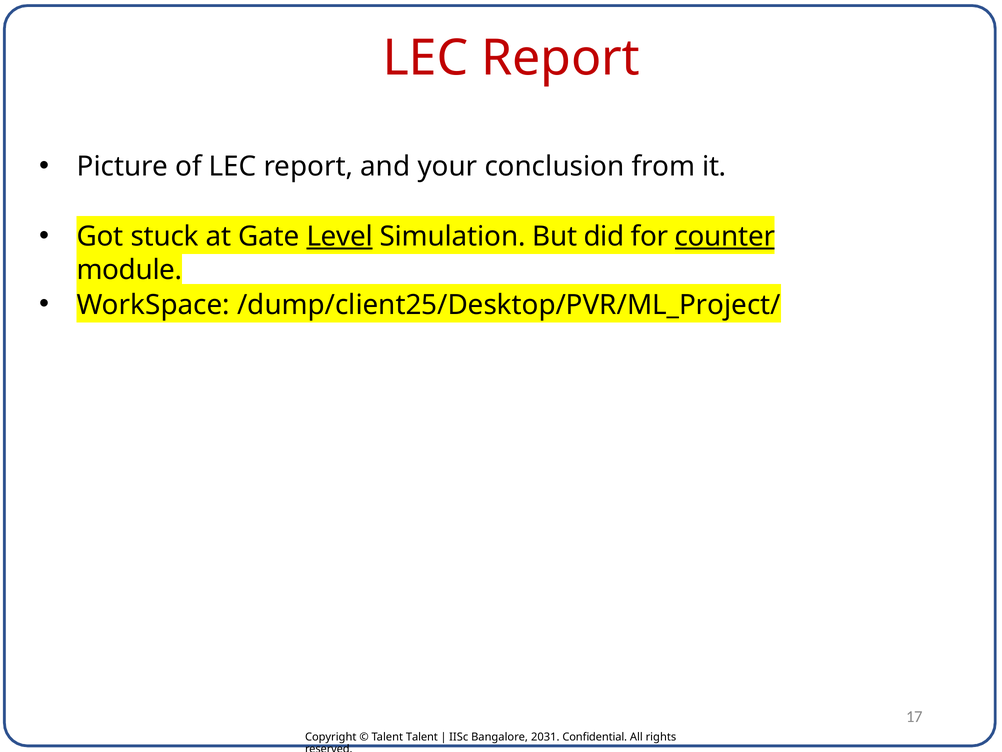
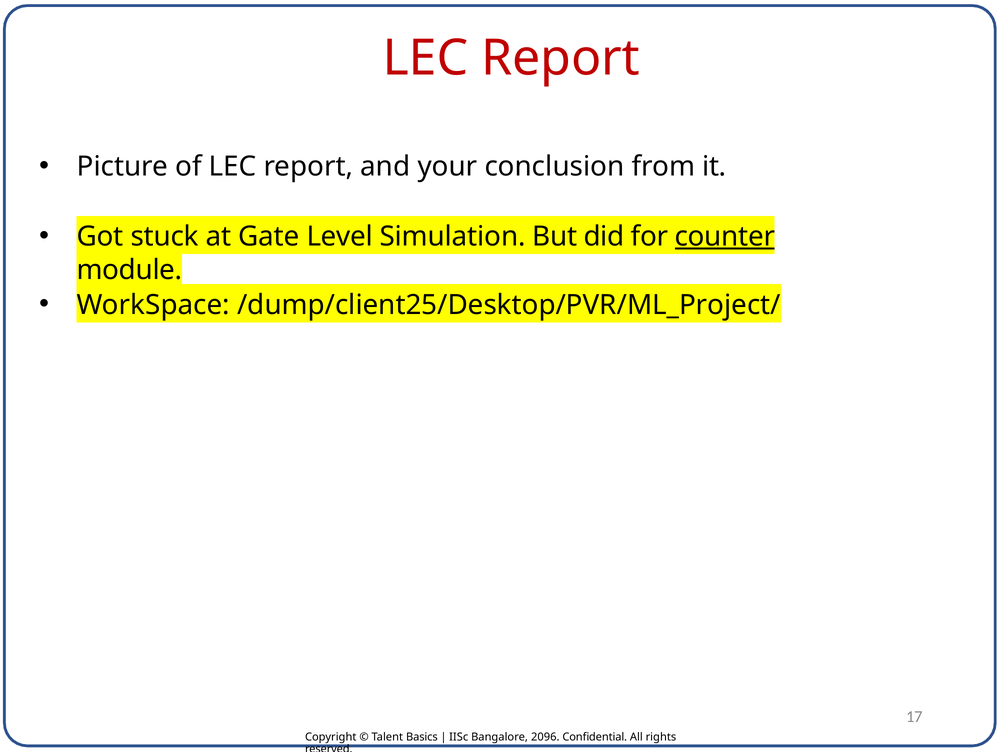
Level underline: present -> none
Talent Talent: Talent -> Basics
2031: 2031 -> 2096
